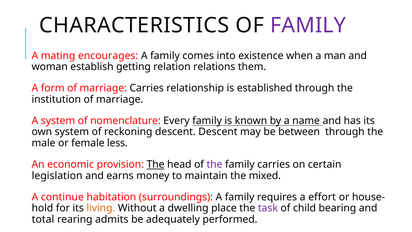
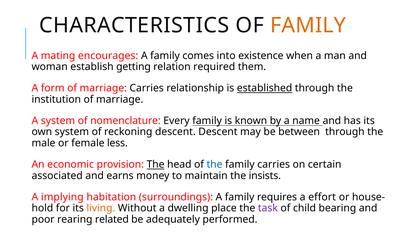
FAMILY at (308, 25) colour: purple -> orange
relations: relations -> required
established underline: none -> present
the at (215, 164) colour: purple -> blue
legislation: legislation -> associated
mixed: mixed -> insists
continue: continue -> implying
total: total -> poor
admits: admits -> related
